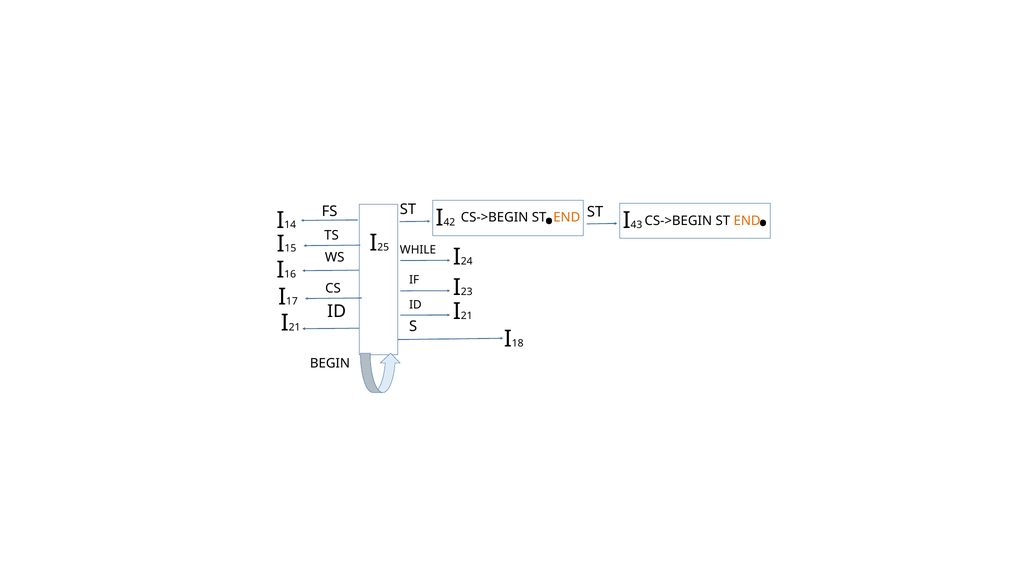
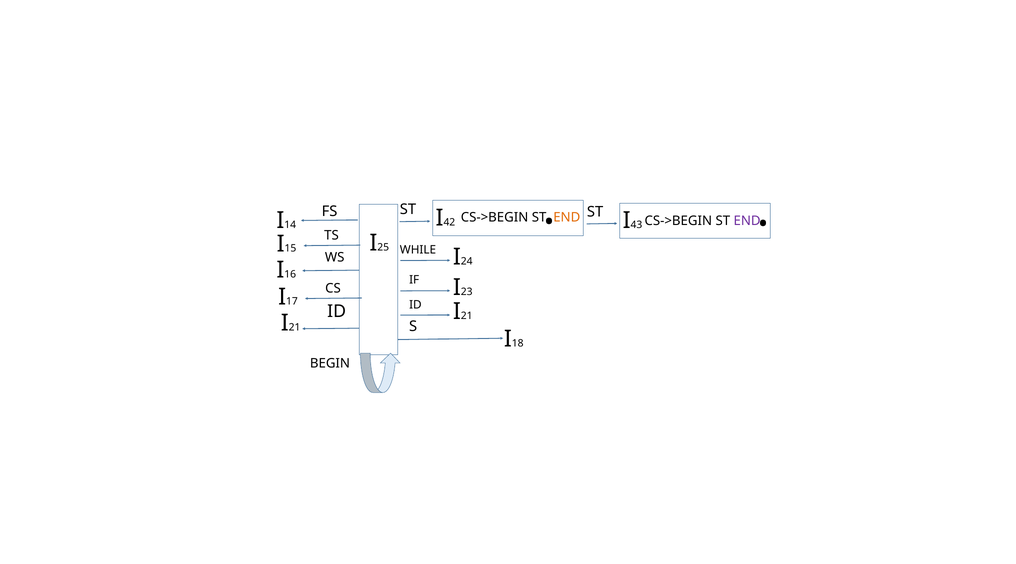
END at (747, 221) colour: orange -> purple
